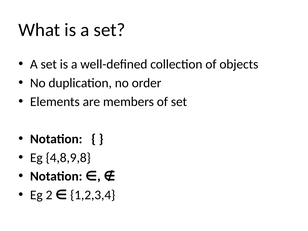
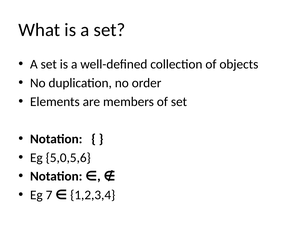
4,8,9,8: 4,8,9,8 -> 5,0,5,6
2: 2 -> 7
